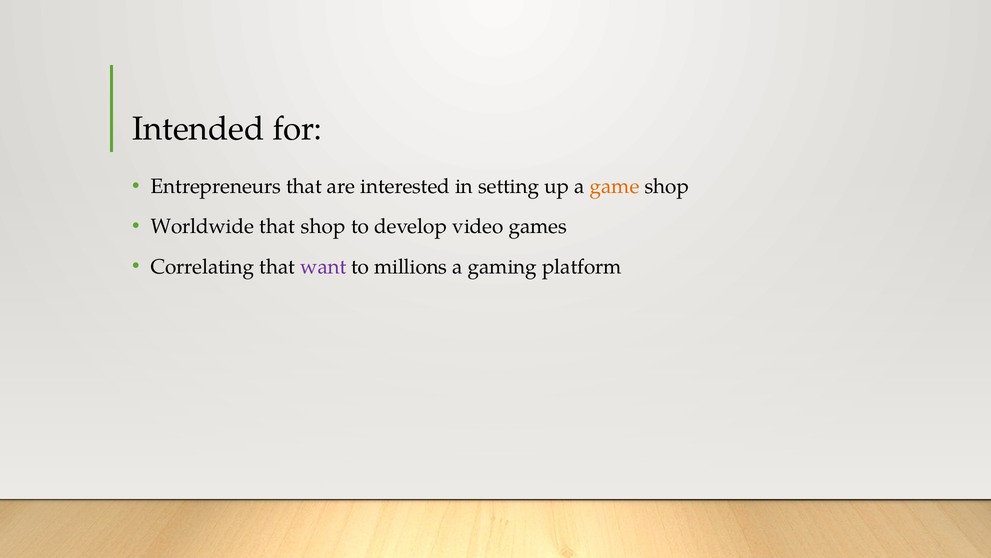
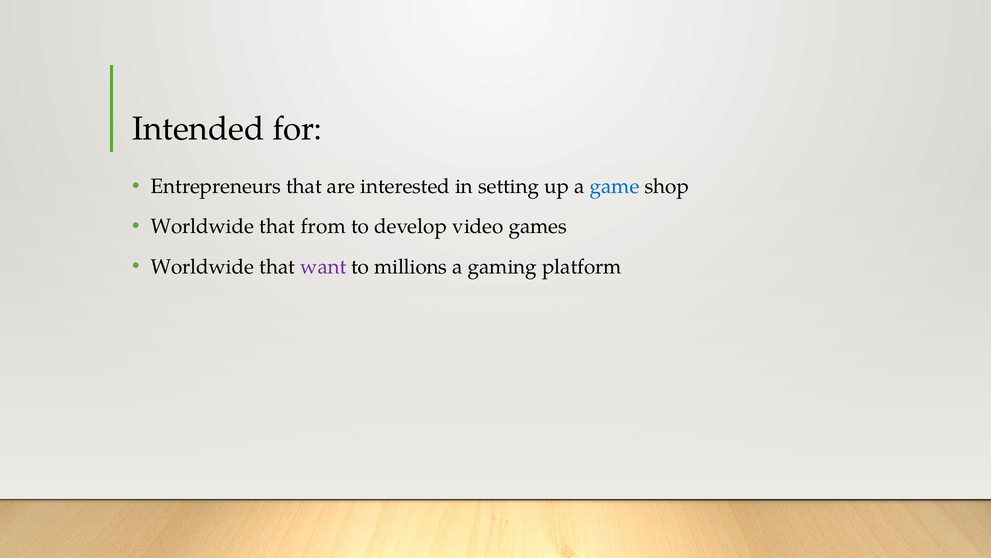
game colour: orange -> blue
that shop: shop -> from
Correlating at (202, 266): Correlating -> Worldwide
